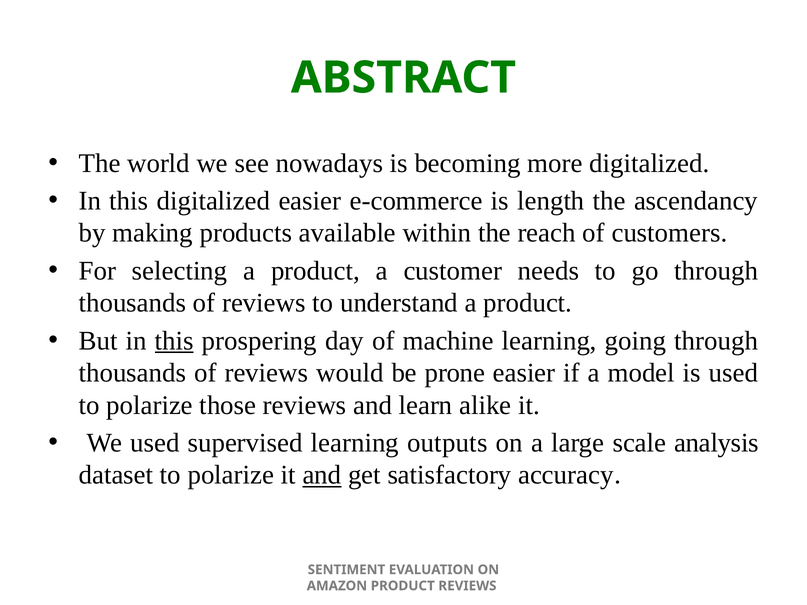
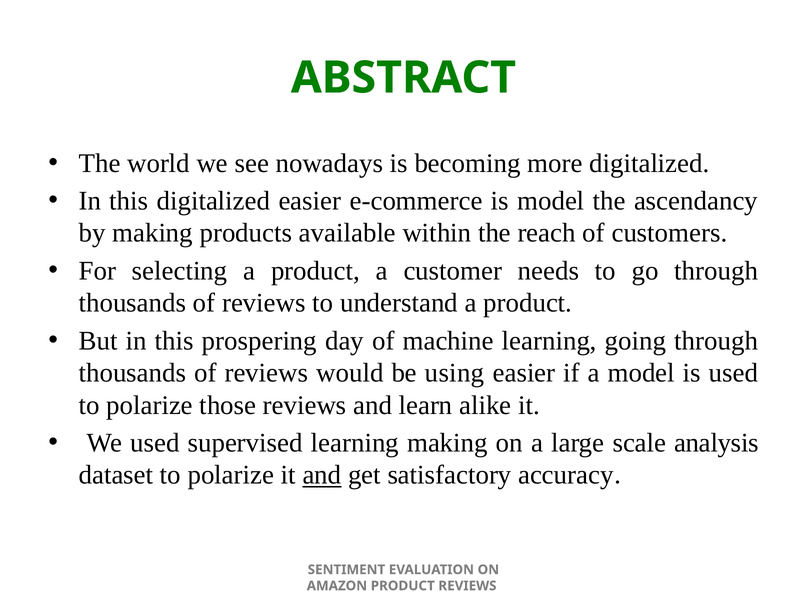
is length: length -> model
this at (174, 341) underline: present -> none
prone: prone -> using
learning outputs: outputs -> making
